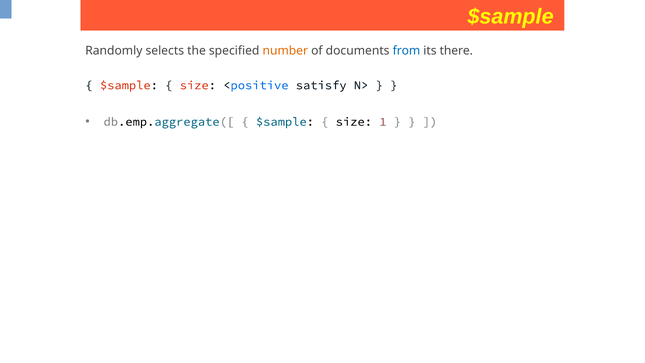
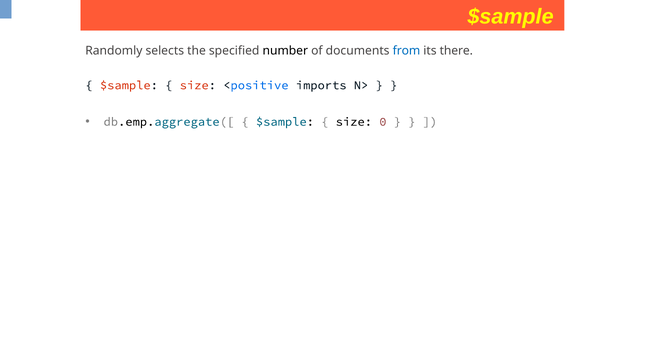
number colour: orange -> black
satisfy: satisfy -> imports
1: 1 -> 0
